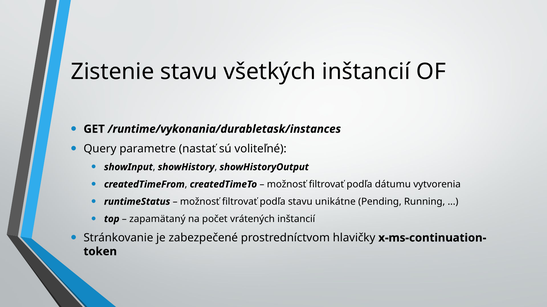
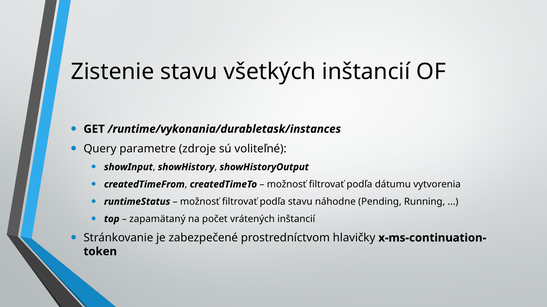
nastať: nastať -> zdroje
unikátne: unikátne -> náhodne
